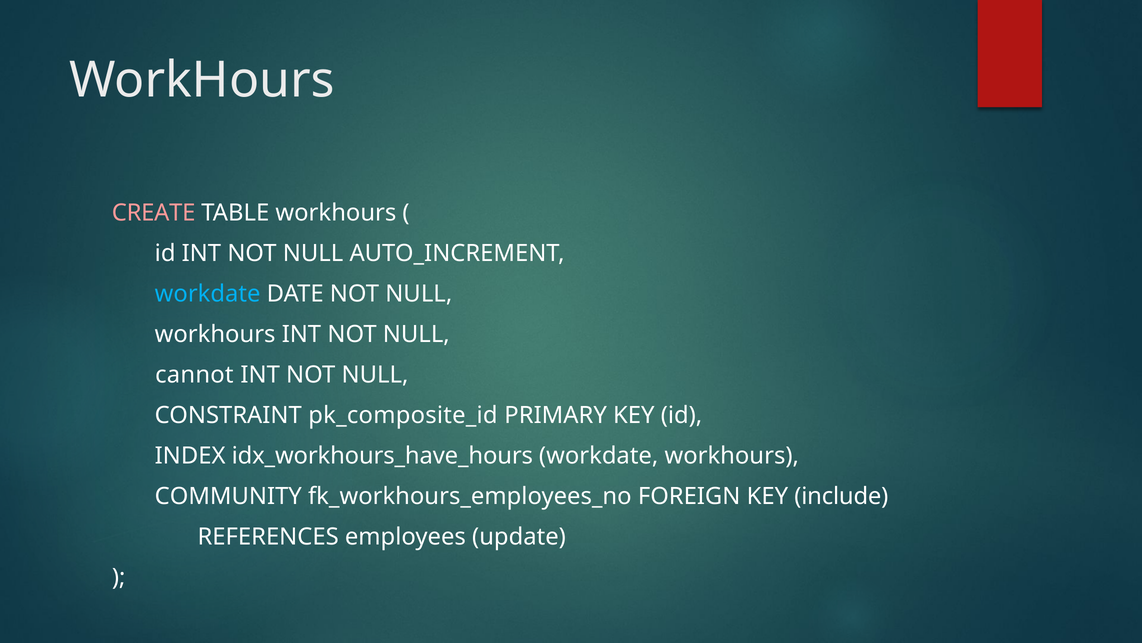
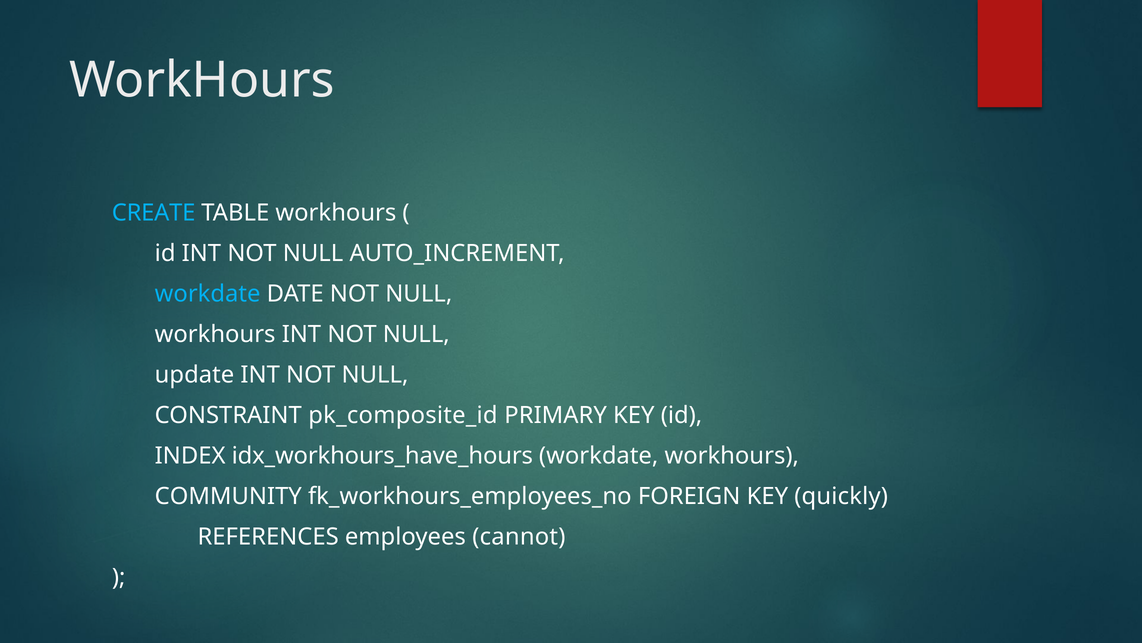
CREATE colour: pink -> light blue
cannot: cannot -> update
include: include -> quickly
update: update -> cannot
